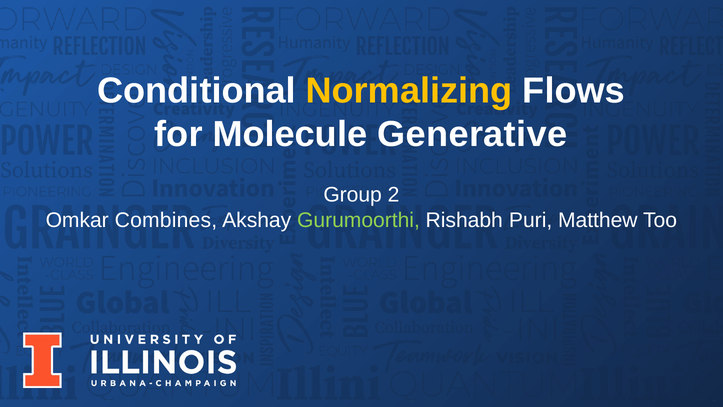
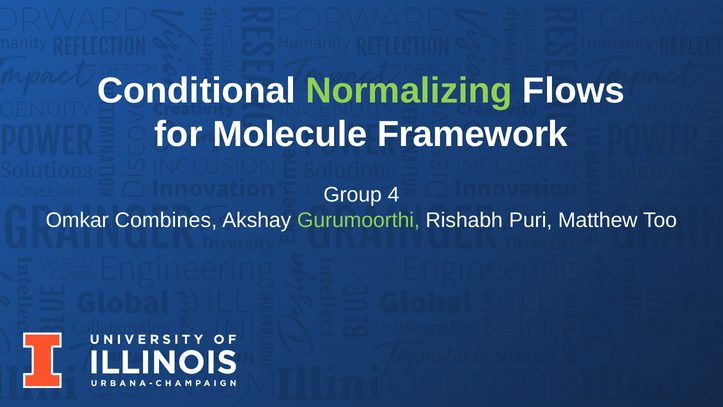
Normalizing colour: yellow -> light green
Generative: Generative -> Framework
2: 2 -> 4
